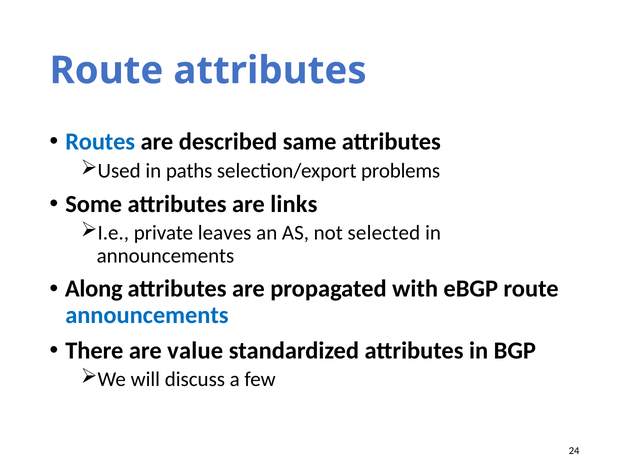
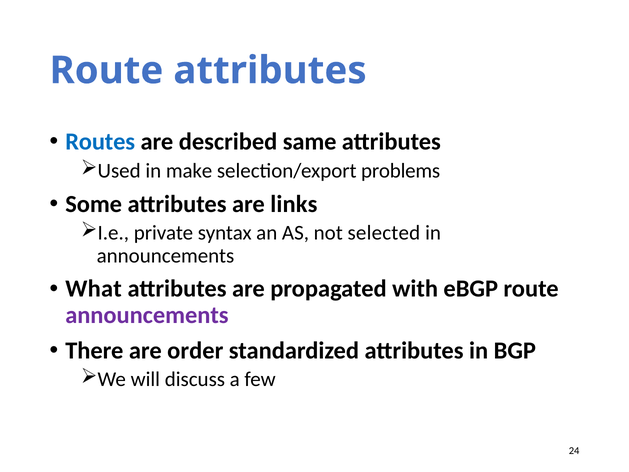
paths: paths -> make
leaves: leaves -> syntax
Along: Along -> What
announcements at (147, 315) colour: blue -> purple
value: value -> order
